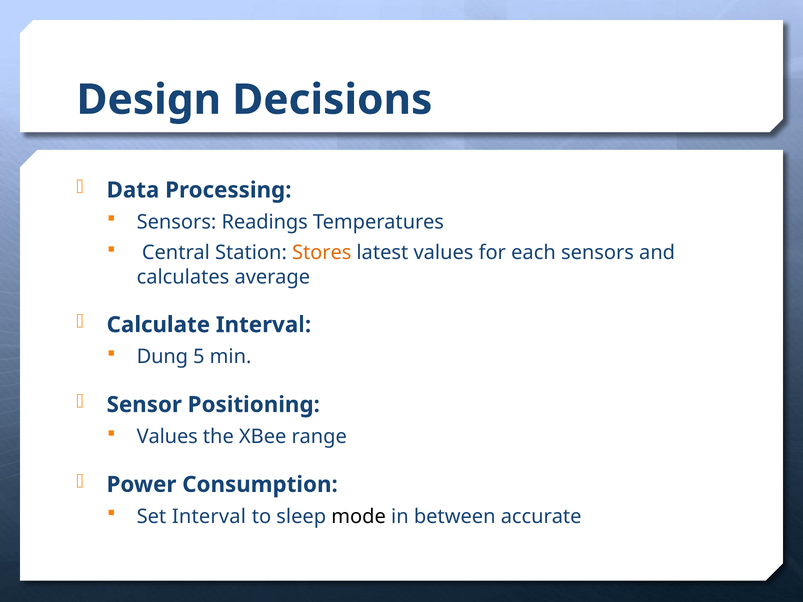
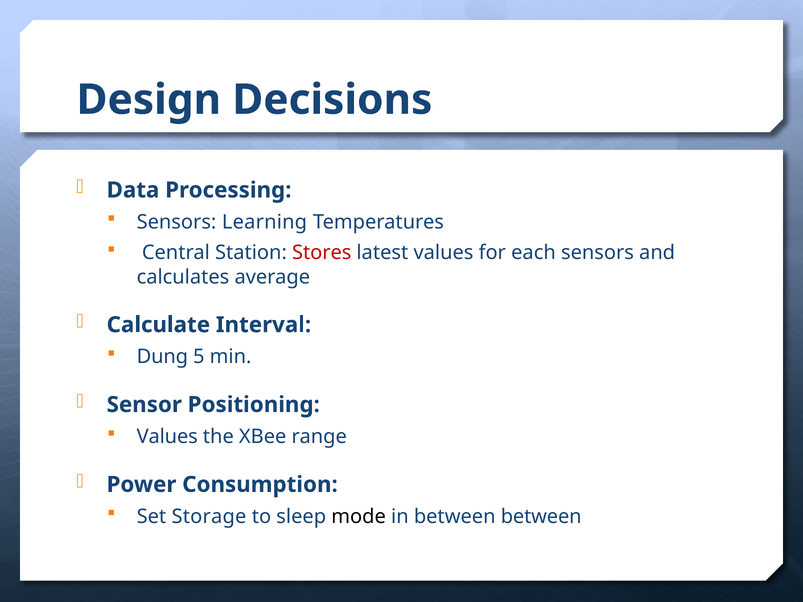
Readings: Readings -> Learning
Stores colour: orange -> red
Set Interval: Interval -> Storage
between accurate: accurate -> between
